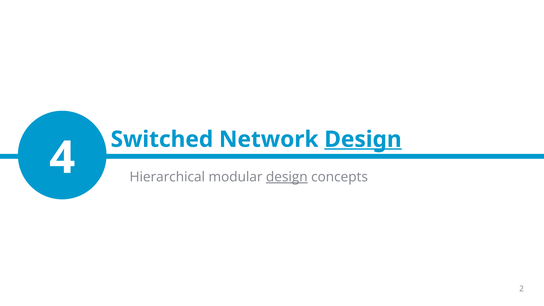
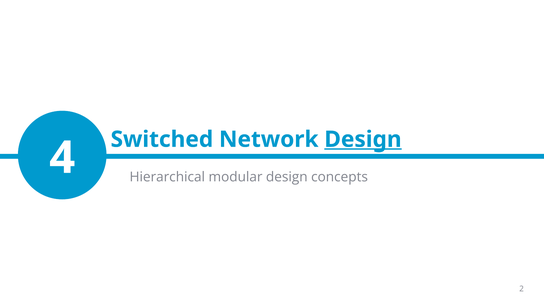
design at (287, 177) underline: present -> none
